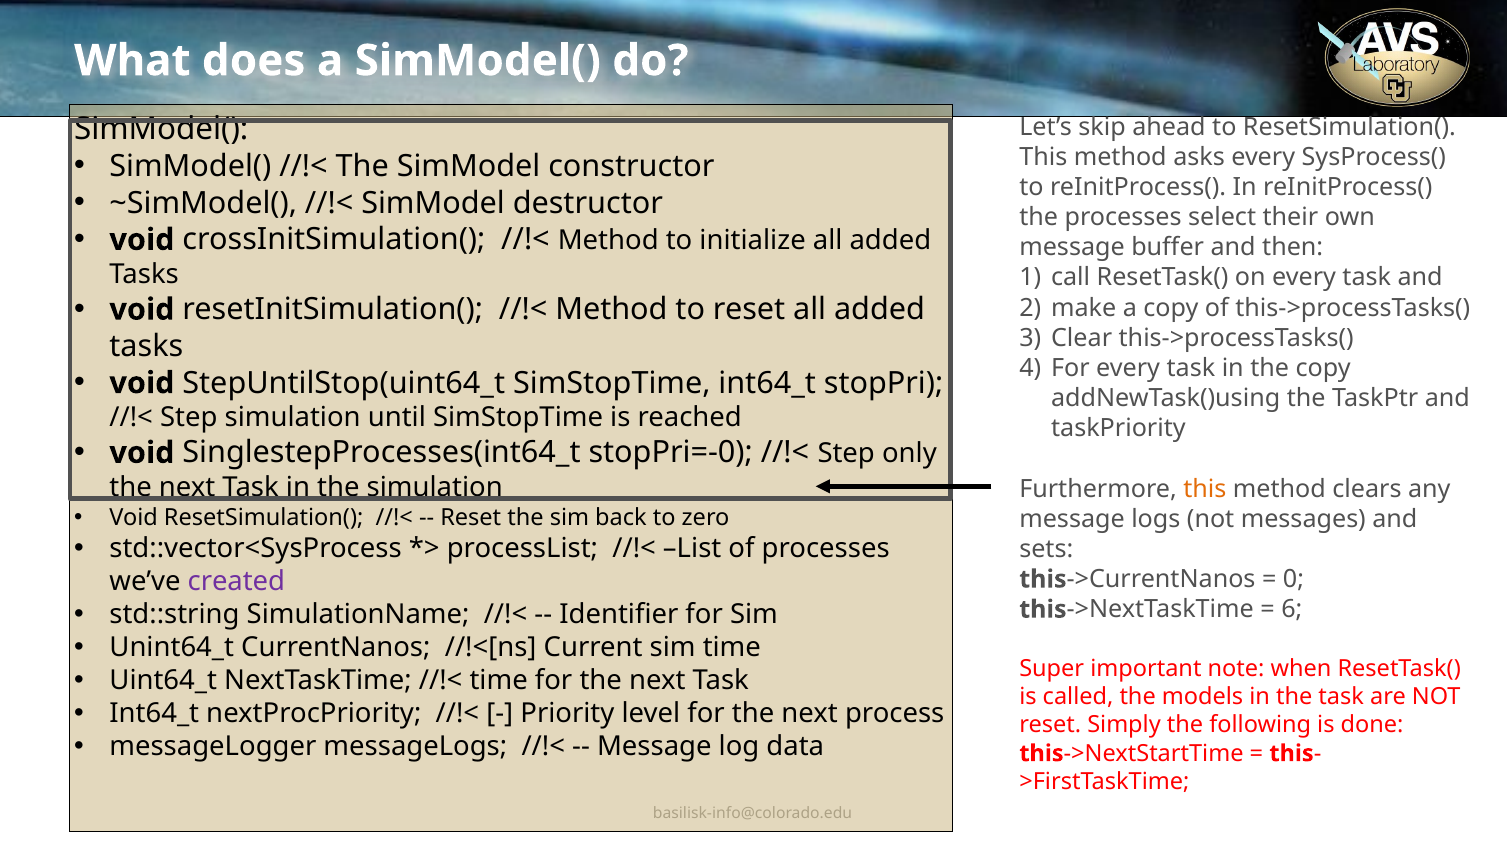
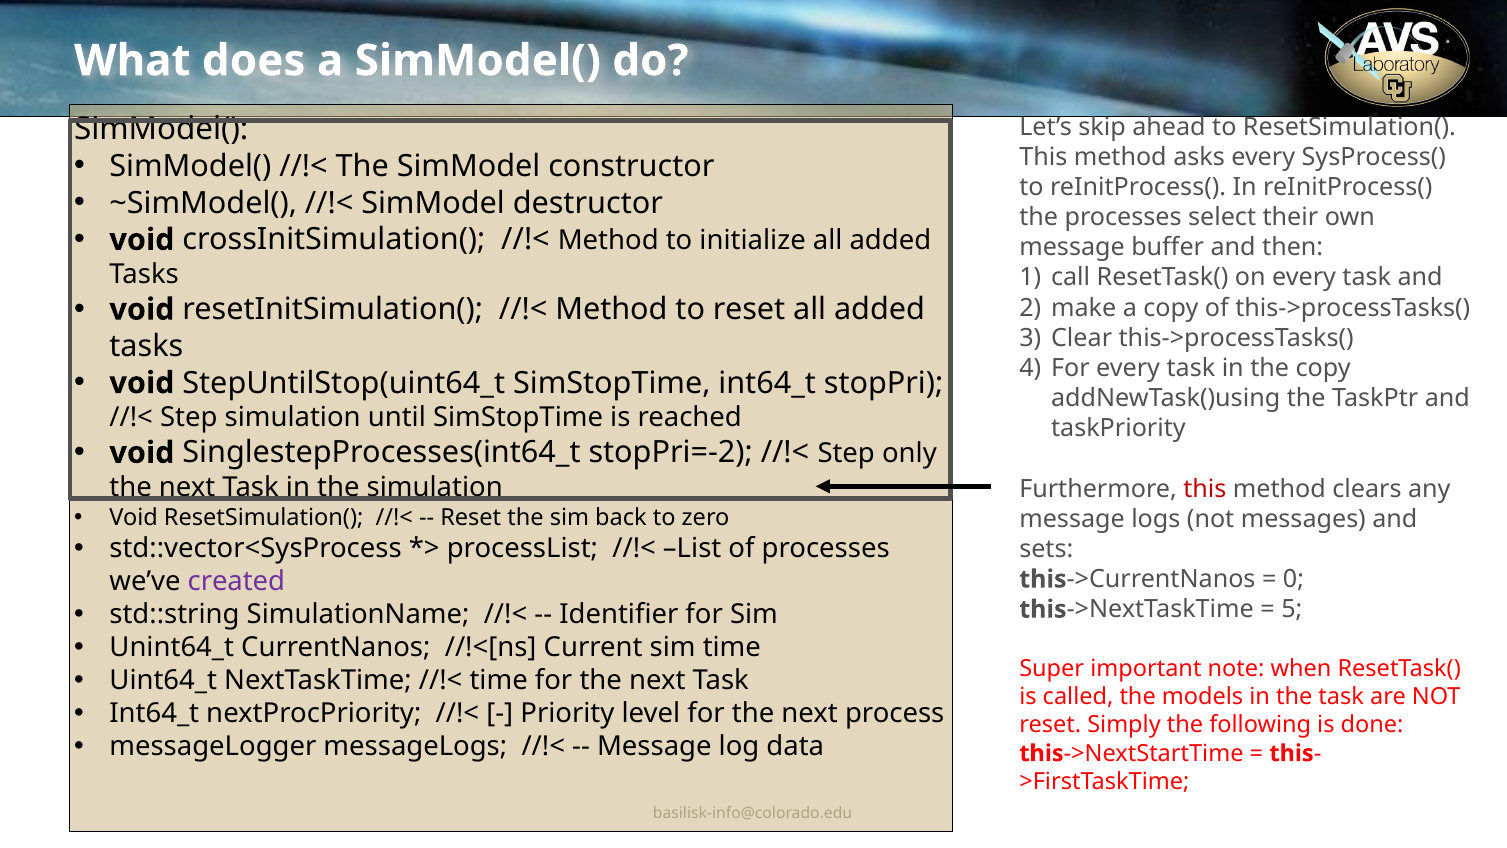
stopPri=-0: stopPri=-0 -> stopPri=-2
this at (1205, 489) colour: orange -> red
6: 6 -> 5
